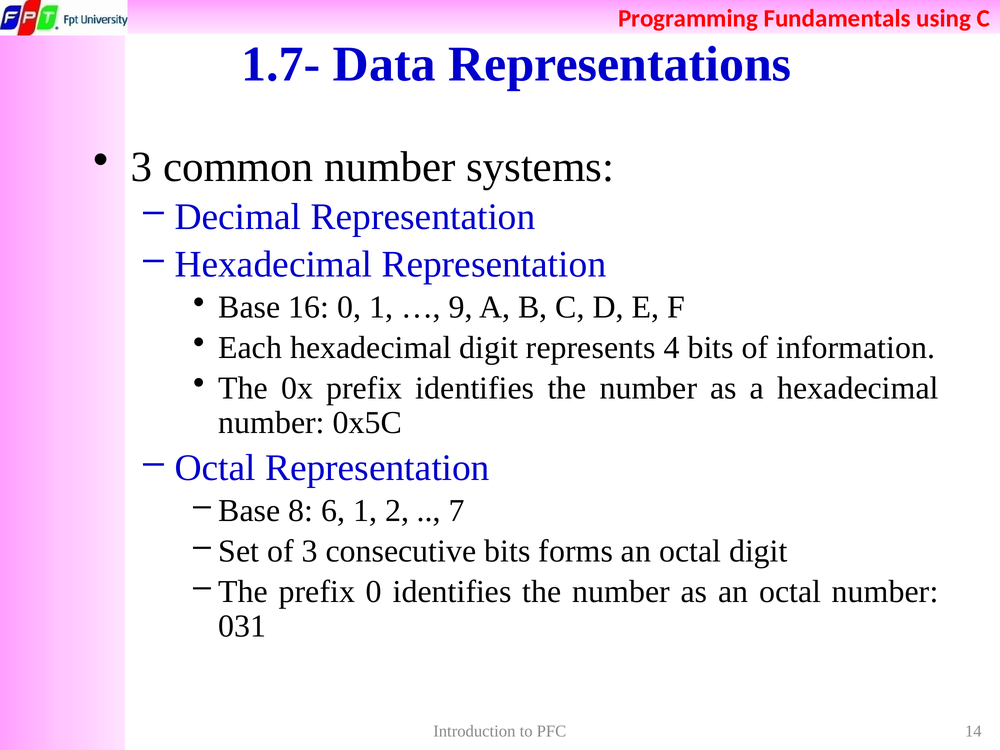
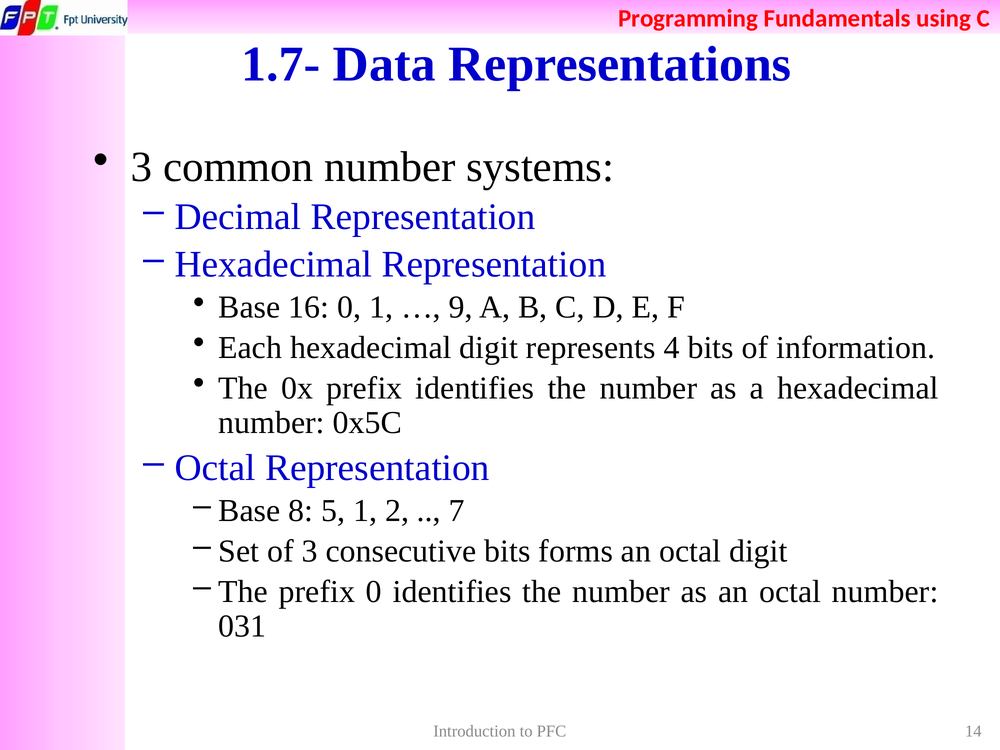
6: 6 -> 5
